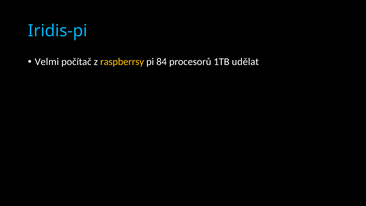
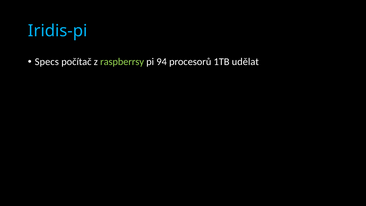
Velmi: Velmi -> Specs
raspberrsy colour: yellow -> light green
84: 84 -> 94
